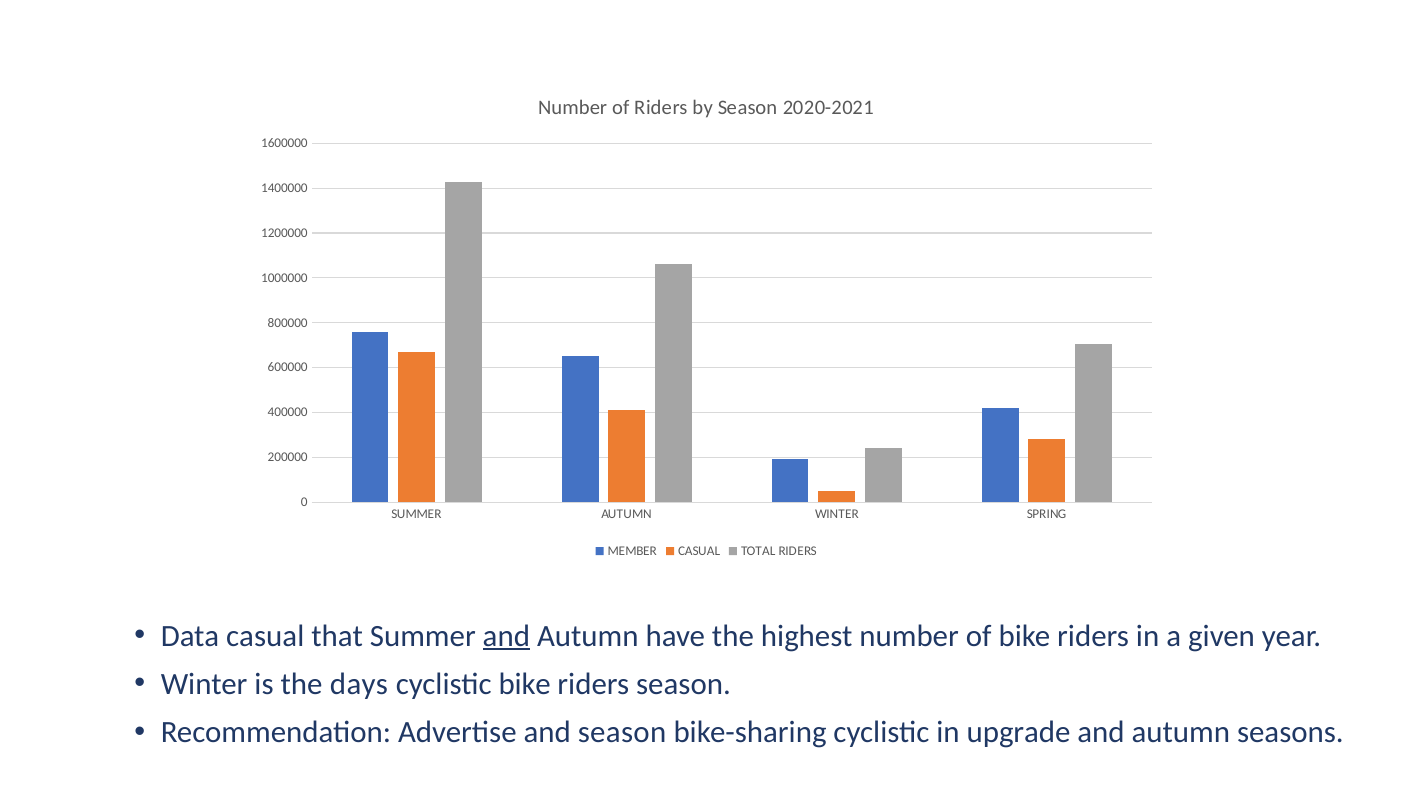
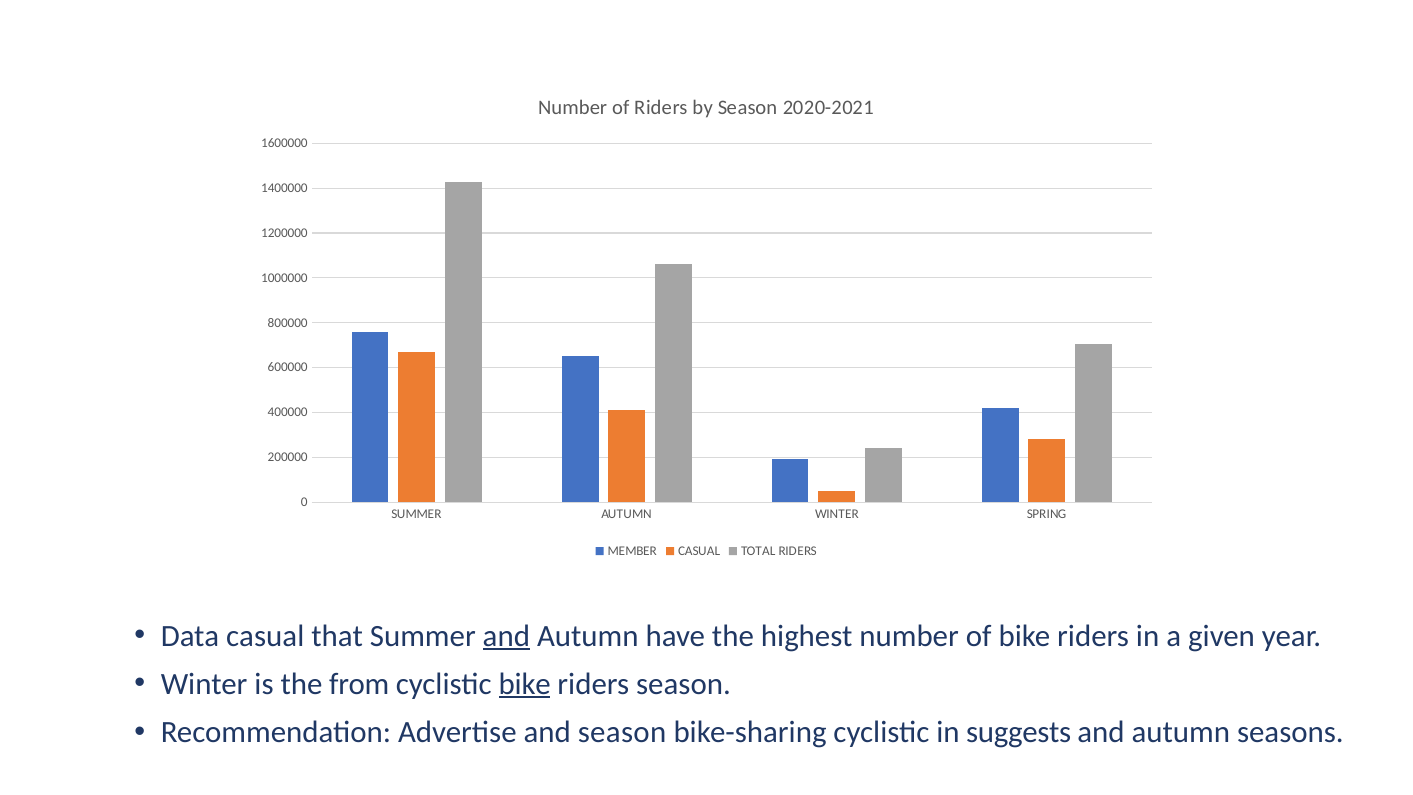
days: days -> from
bike at (525, 684) underline: none -> present
upgrade: upgrade -> suggests
